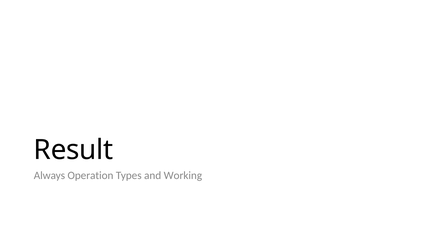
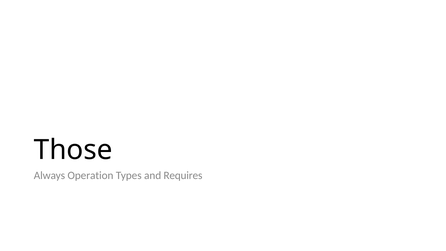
Result: Result -> Those
Working: Working -> Requires
